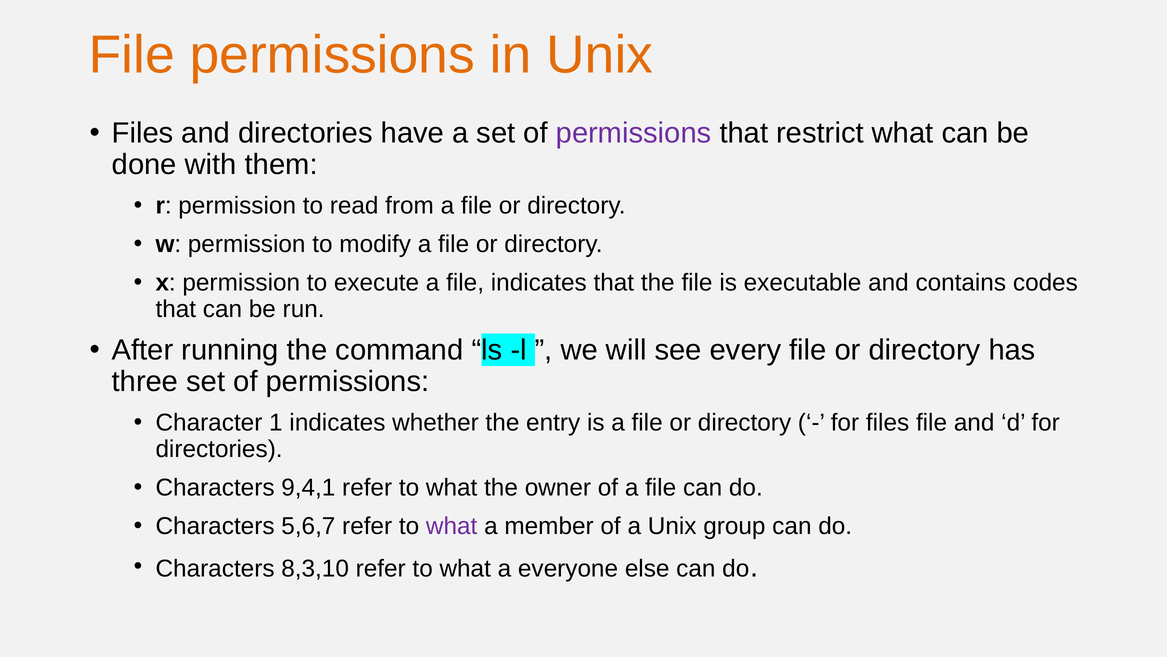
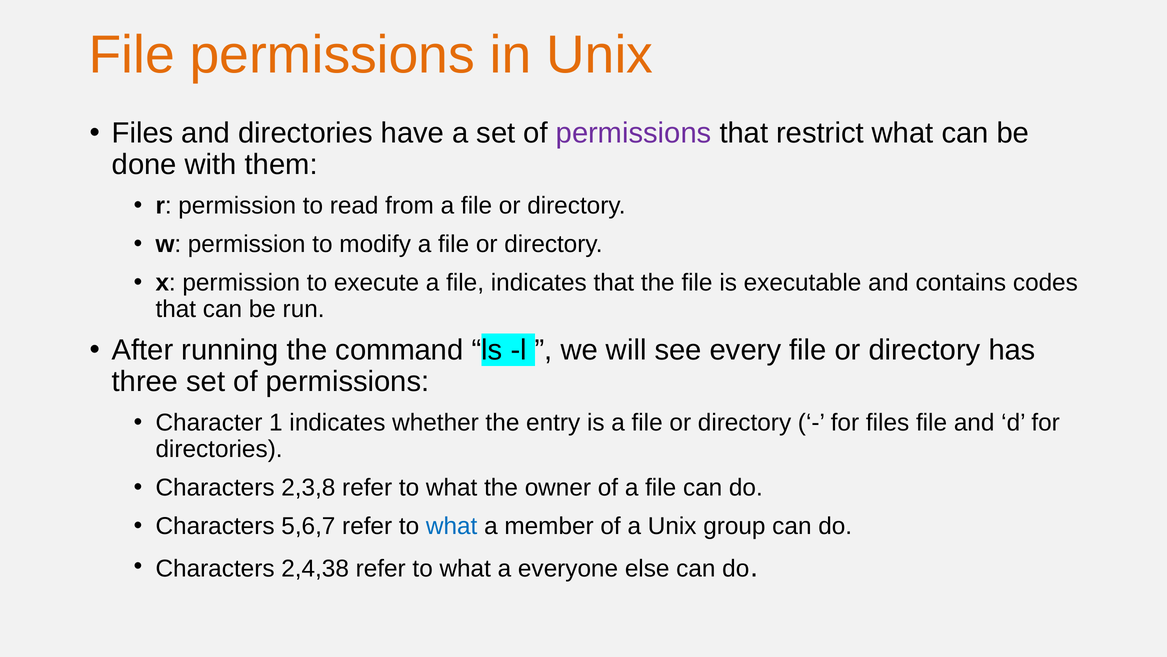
9,4,1: 9,4,1 -> 2,3,8
what at (452, 526) colour: purple -> blue
8,3,10: 8,3,10 -> 2,4,38
